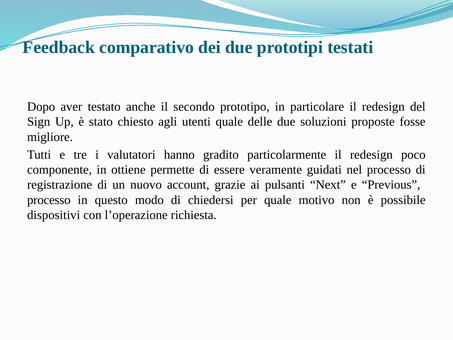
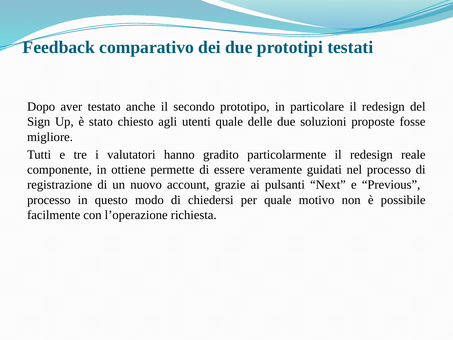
poco: poco -> reale
dispositivi: dispositivi -> facilmente
